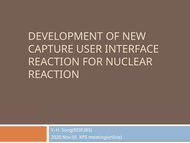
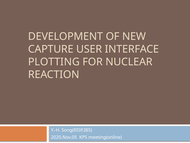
REACTION at (54, 62): REACTION -> PLOTTING
